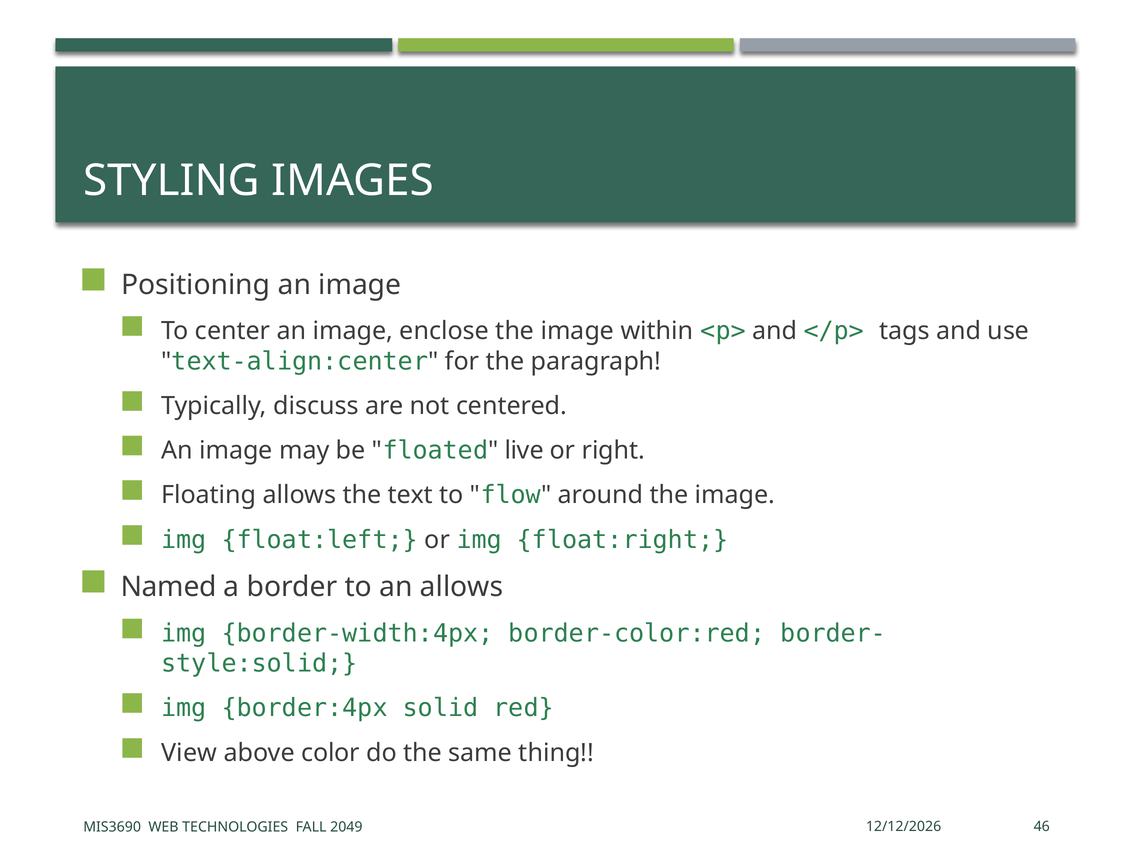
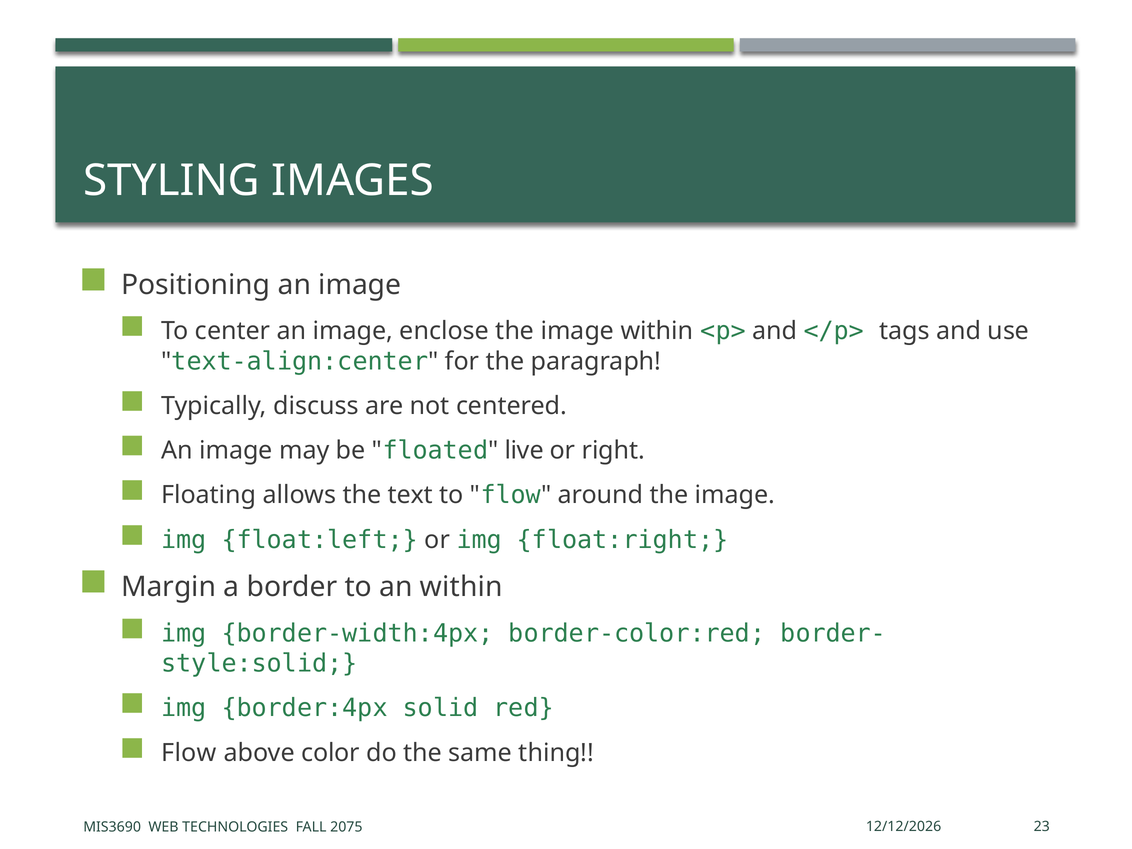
Named: Named -> Margin
an allows: allows -> within
View at (189, 753): View -> Flow
46: 46 -> 23
2049: 2049 -> 2075
